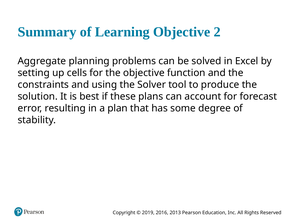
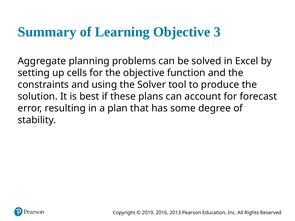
2: 2 -> 3
